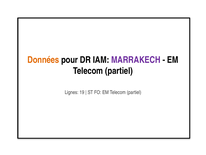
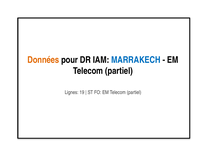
MARRAKECH colour: purple -> blue
